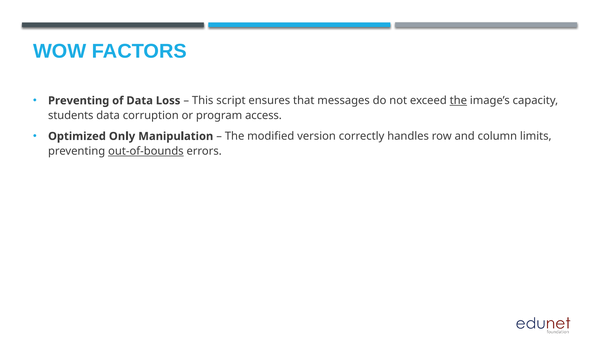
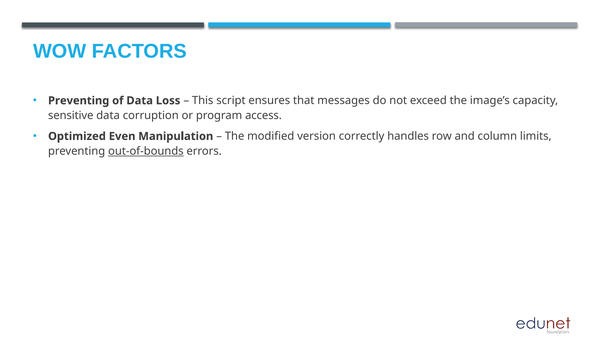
the at (458, 101) underline: present -> none
students: students -> sensitive
Only: Only -> Even
